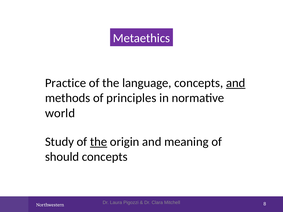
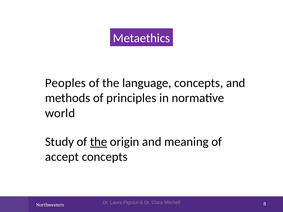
Practice: Practice -> Peoples
and at (236, 83) underline: present -> none
should: should -> accept
